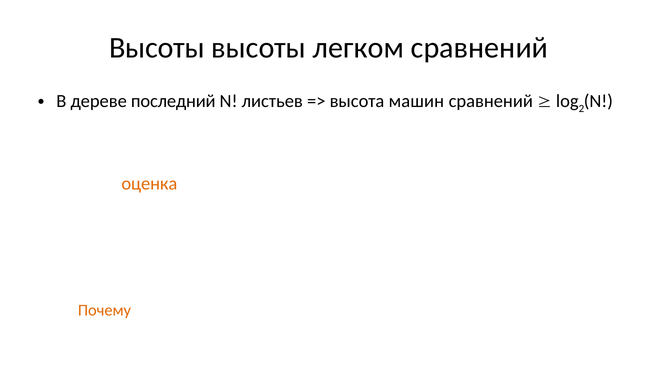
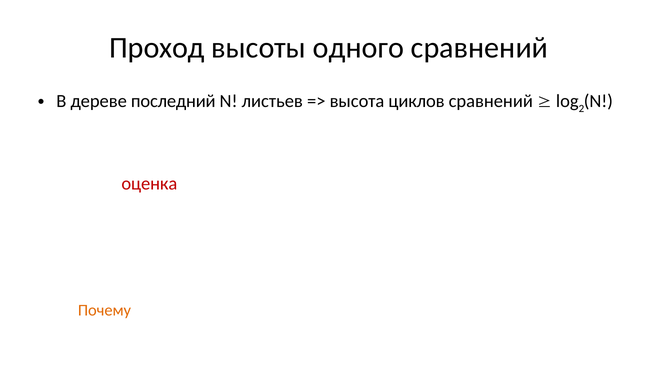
Высоты at (157, 48): Высоты -> Проход
легком: легком -> одного
машин: машин -> циклов
оценка colour: orange -> red
